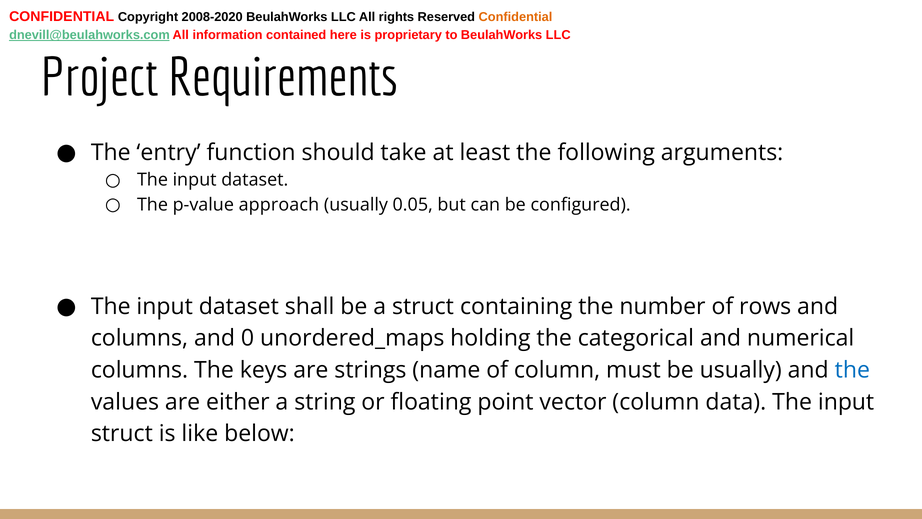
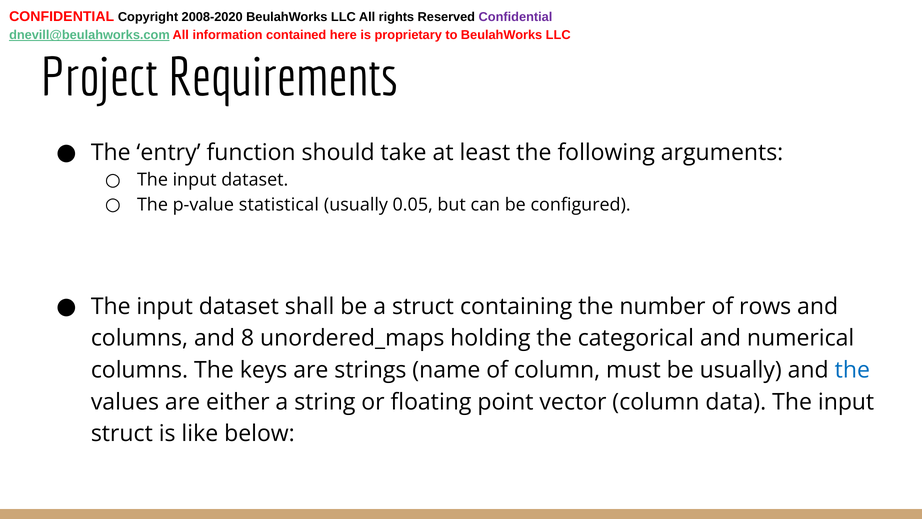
Confidential at (515, 17) colour: orange -> purple
approach: approach -> statistical
0: 0 -> 8
